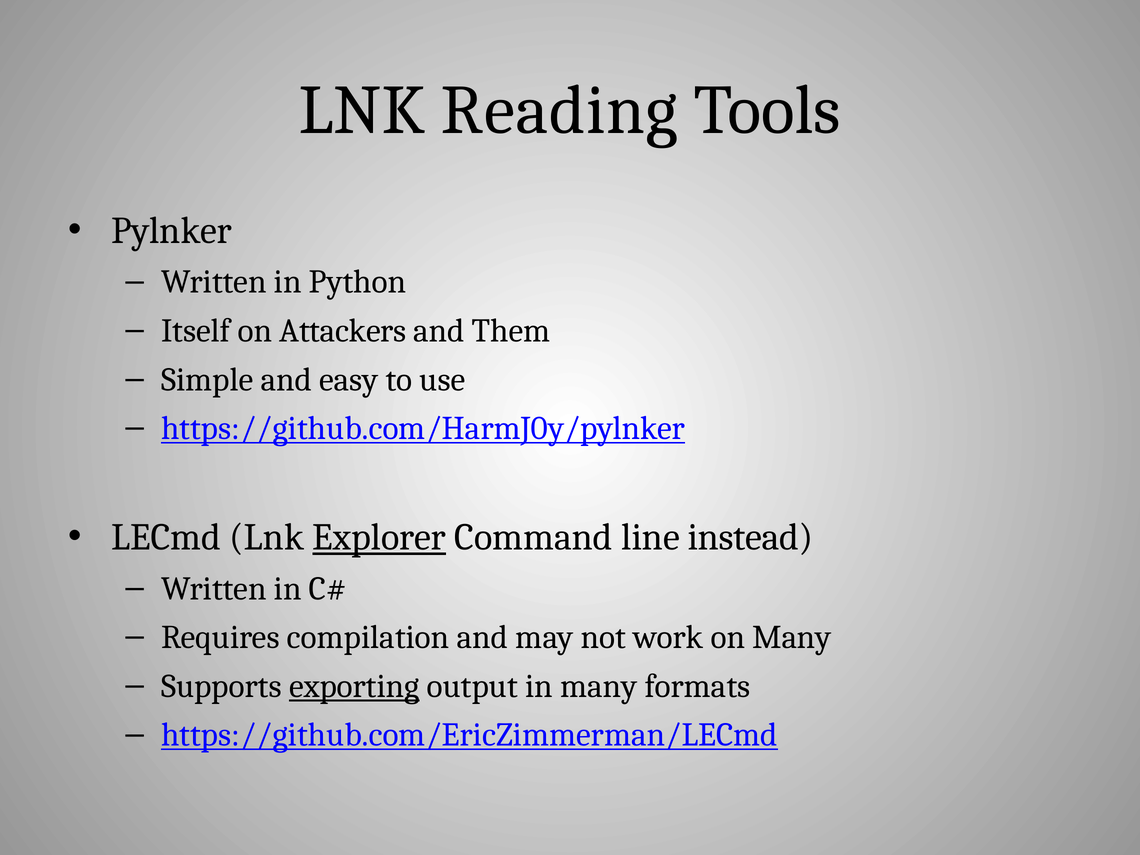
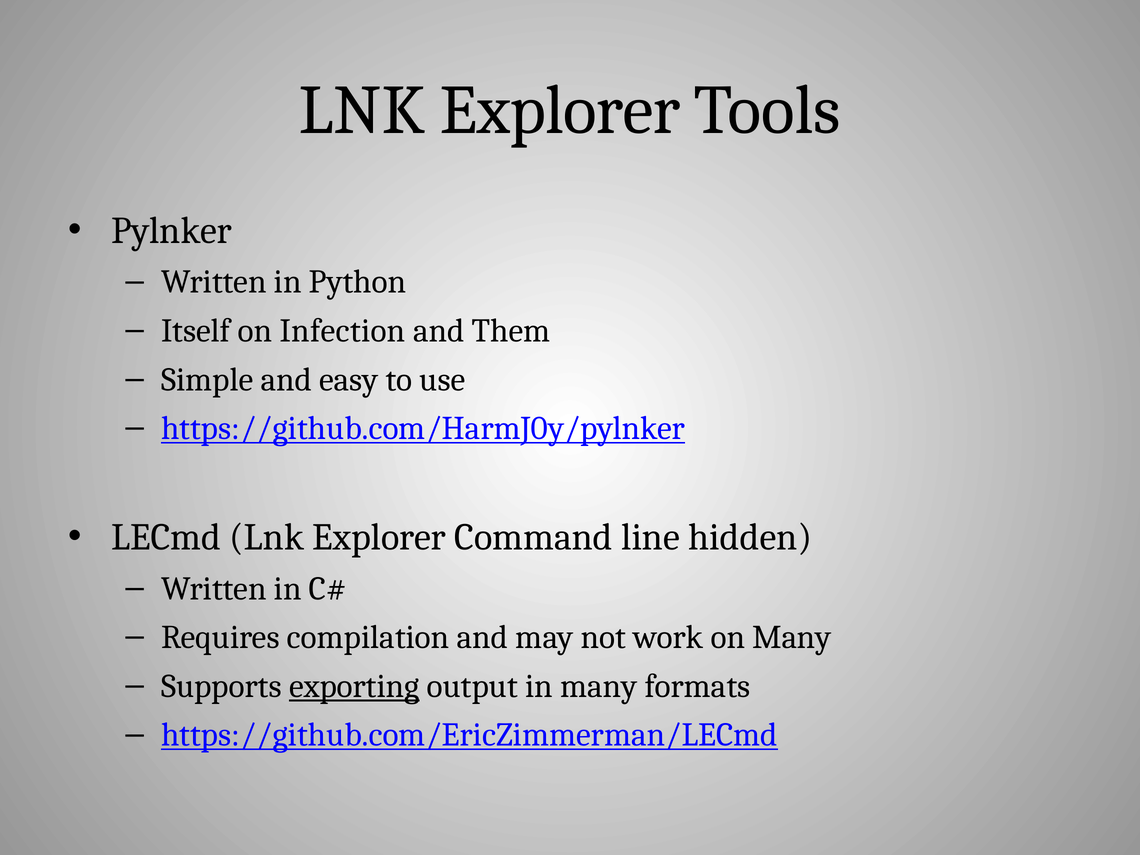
Reading at (559, 110): Reading -> Explorer
Attackers: Attackers -> Infection
Explorer at (379, 537) underline: present -> none
instead: instead -> hidden
